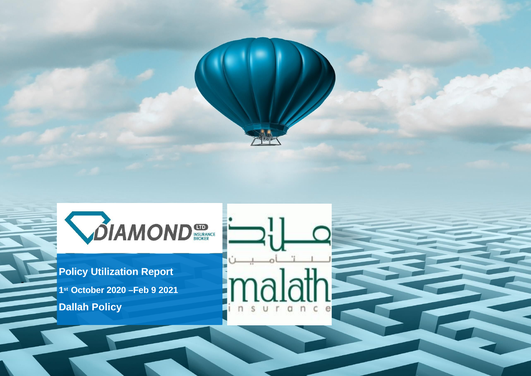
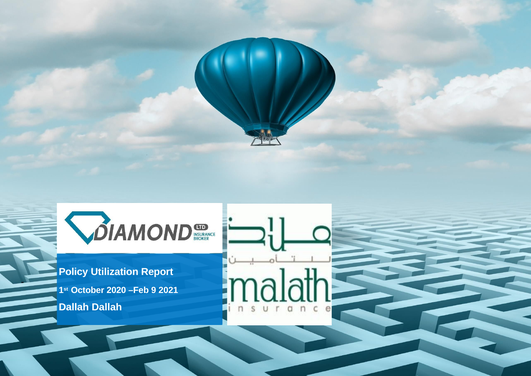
Dallah Policy: Policy -> Dallah
